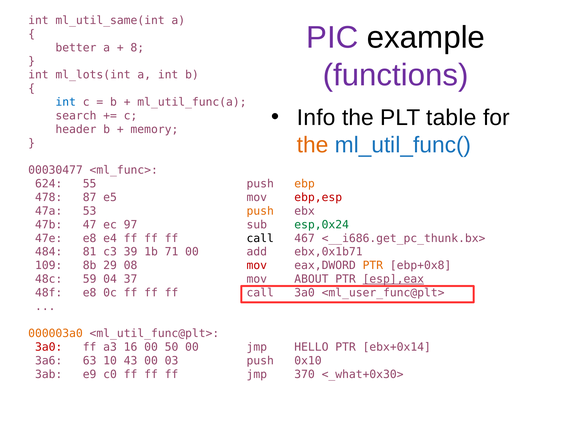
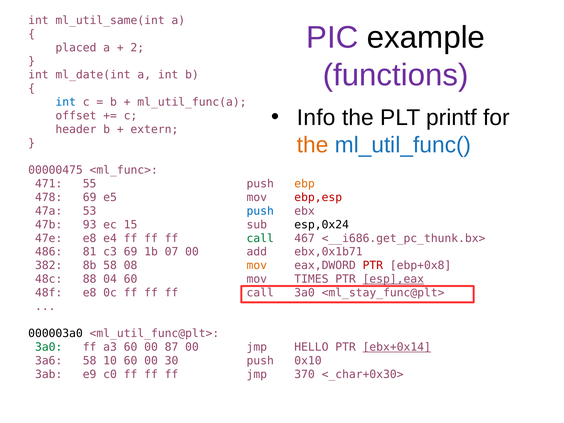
better: better -> placed
8: 8 -> 2
ml_lots(int: ml_lots(int -> ml_date(int
table: table -> printf
search: search -> offset
memory: memory -> extern
00030477: 00030477 -> 00000475
624: 624 -> 471
478 87: 87 -> 69
push at (260, 211) colour: orange -> blue
47: 47 -> 93
97: 97 -> 15
esp,0x24 colour: green -> black
call at (260, 238) colour: black -> green
484: 484 -> 486
c3 39: 39 -> 69
71: 71 -> 07
109: 109 -> 382
8b 29: 29 -> 58
mov at (257, 265) colour: red -> orange
PTR at (373, 265) colour: orange -> red
59: 59 -> 88
04 37: 37 -> 60
ABOUT: ABOUT -> TIMES
<ml_user_func@plt>: <ml_user_func@plt> -> <ml_stay_func@plt>
000003a0 colour: orange -> black
3a0 at (49, 347) colour: red -> green
a3 16: 16 -> 60
50: 50 -> 87
ebx+0x14 underline: none -> present
3a6 63: 63 -> 58
10 43: 43 -> 60
03: 03 -> 30
<_what+0x30>: <_what+0x30> -> <_char+0x30>
